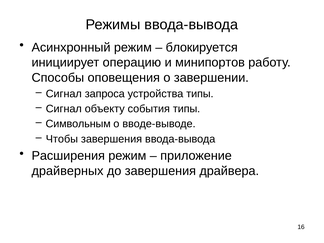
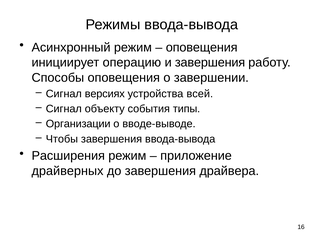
блокируется at (202, 47): блокируется -> оповещения
и минипортов: минипортов -> завершения
запроса: запроса -> версиях
устройства типы: типы -> всей
Символьным: Символьным -> Организации
